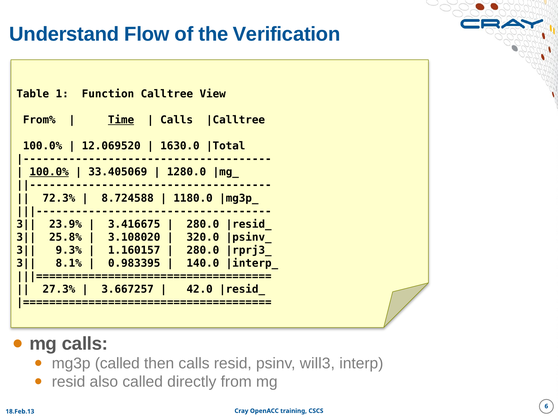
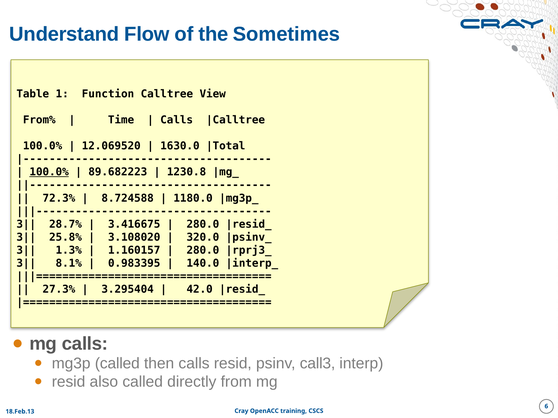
Verification: Verification -> Sometimes
Time underline: present -> none
33.405069: 33.405069 -> 89.682223
1280.0: 1280.0 -> 1230.8
23.9%: 23.9% -> 28.7%
9.3%: 9.3% -> 1.3%
3.667257: 3.667257 -> 3.295404
will3: will3 -> call3
